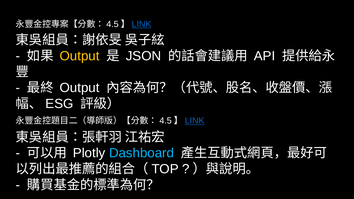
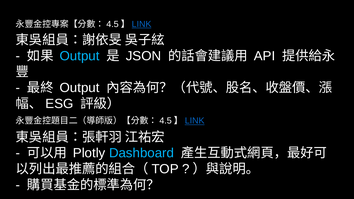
Output at (80, 56) colour: yellow -> light blue
